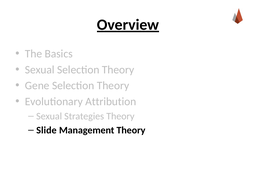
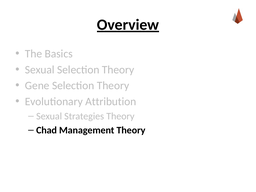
Slide: Slide -> Chad
